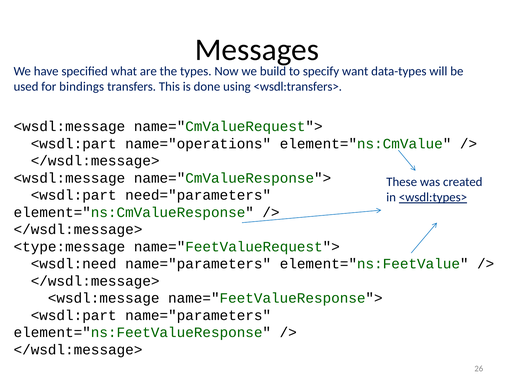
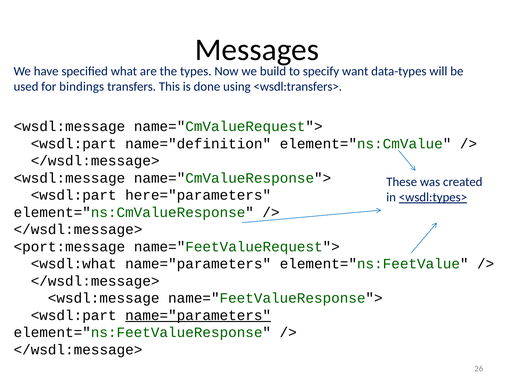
name="operations: name="operations -> name="definition
need="parameters: need="parameters -> here="parameters
<type:message: <type:message -> <port:message
<wsdl:need: <wsdl:need -> <wsdl:what
name="parameters at (198, 315) underline: none -> present
